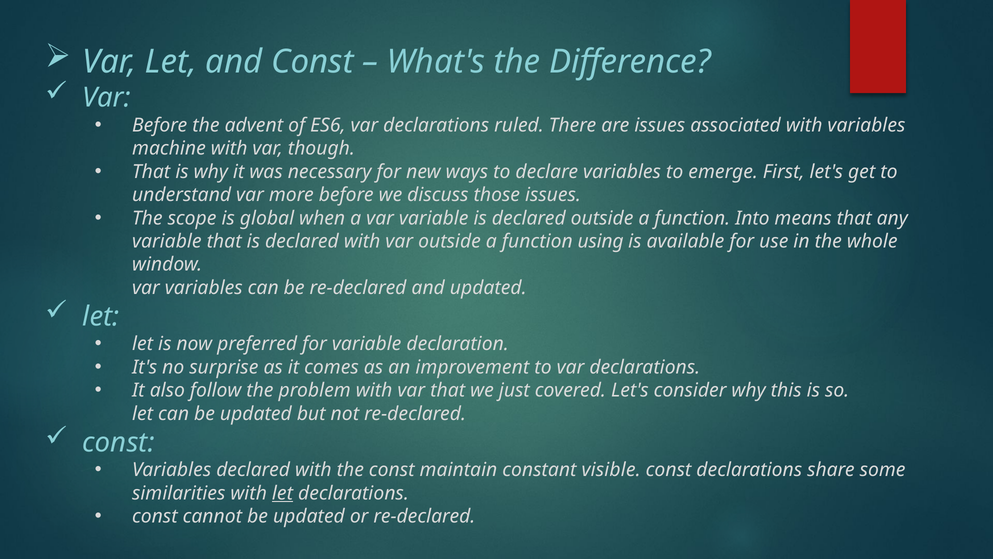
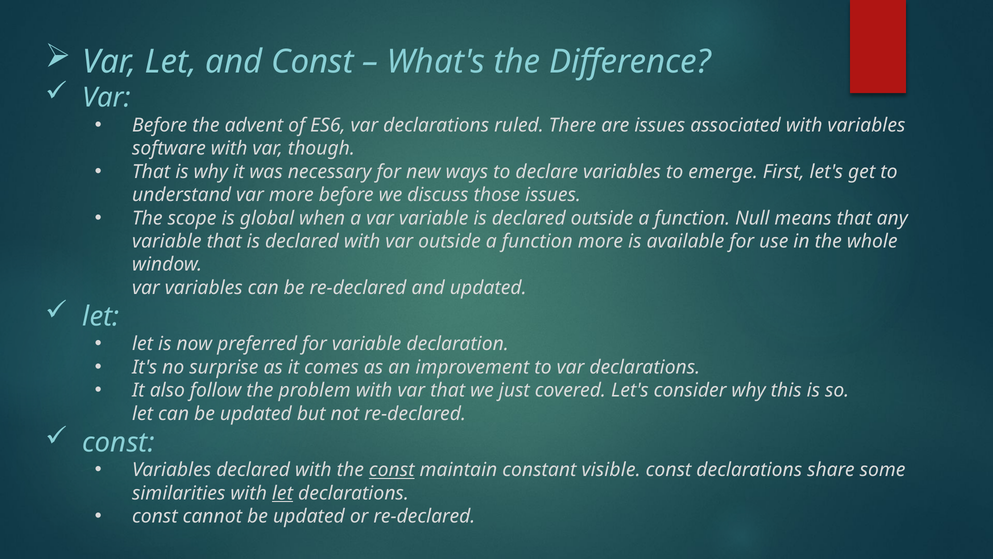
machine: machine -> software
Into: Into -> Null
function using: using -> more
const at (392, 470) underline: none -> present
